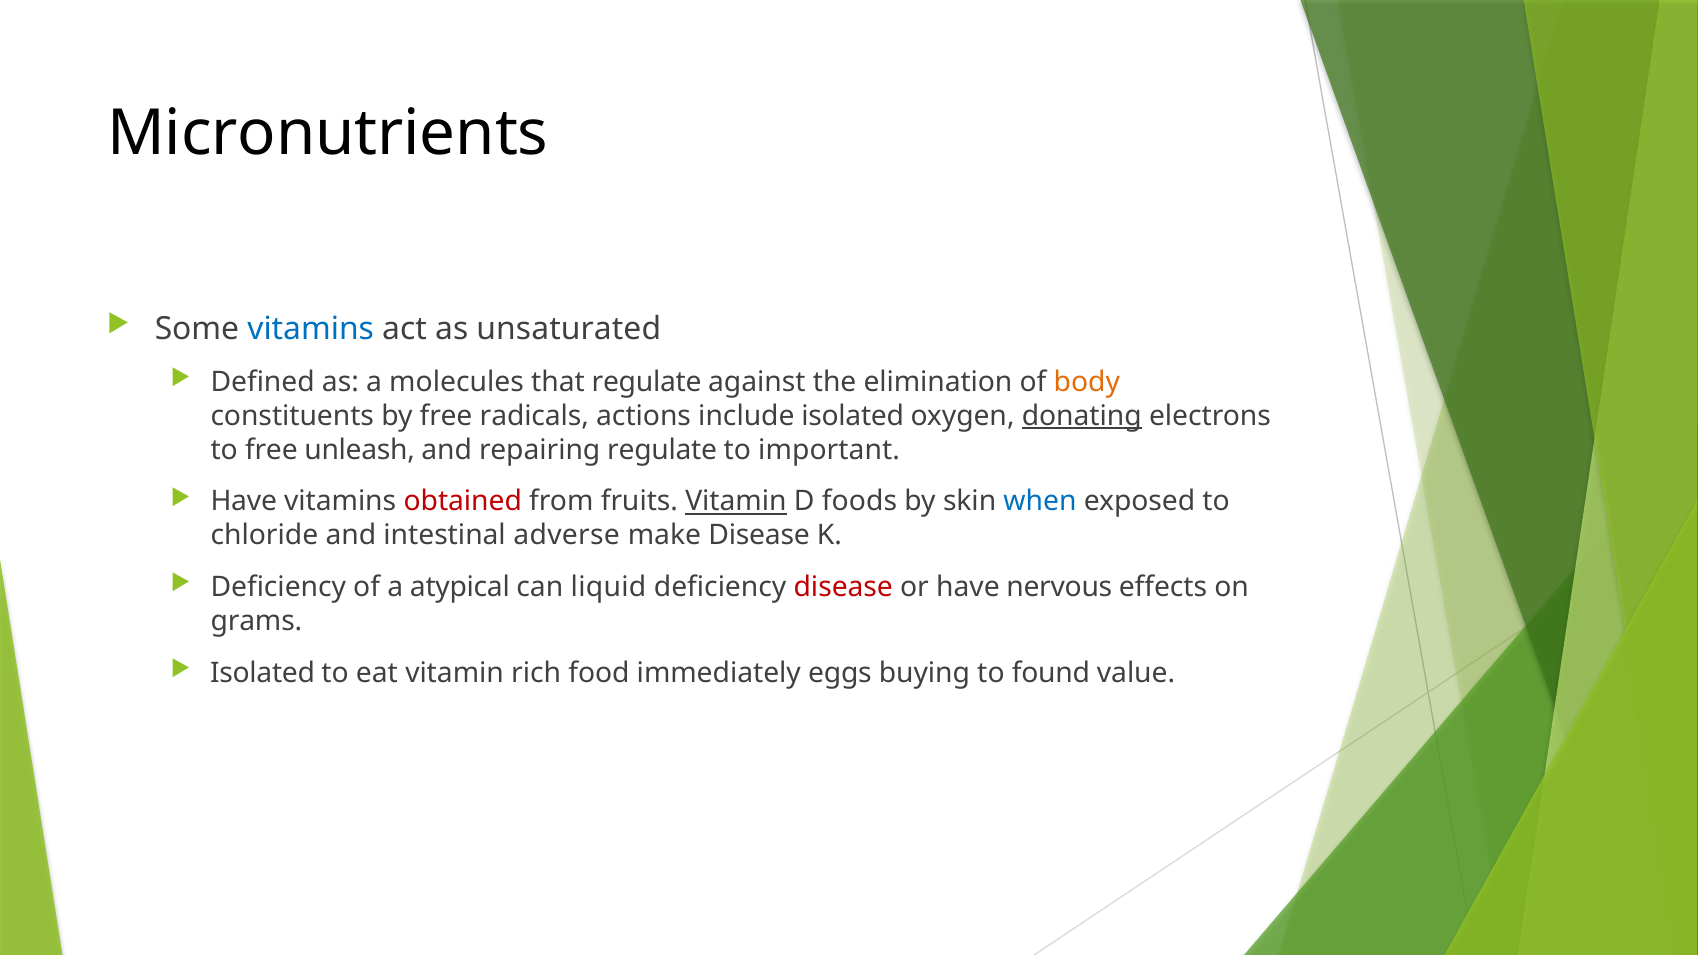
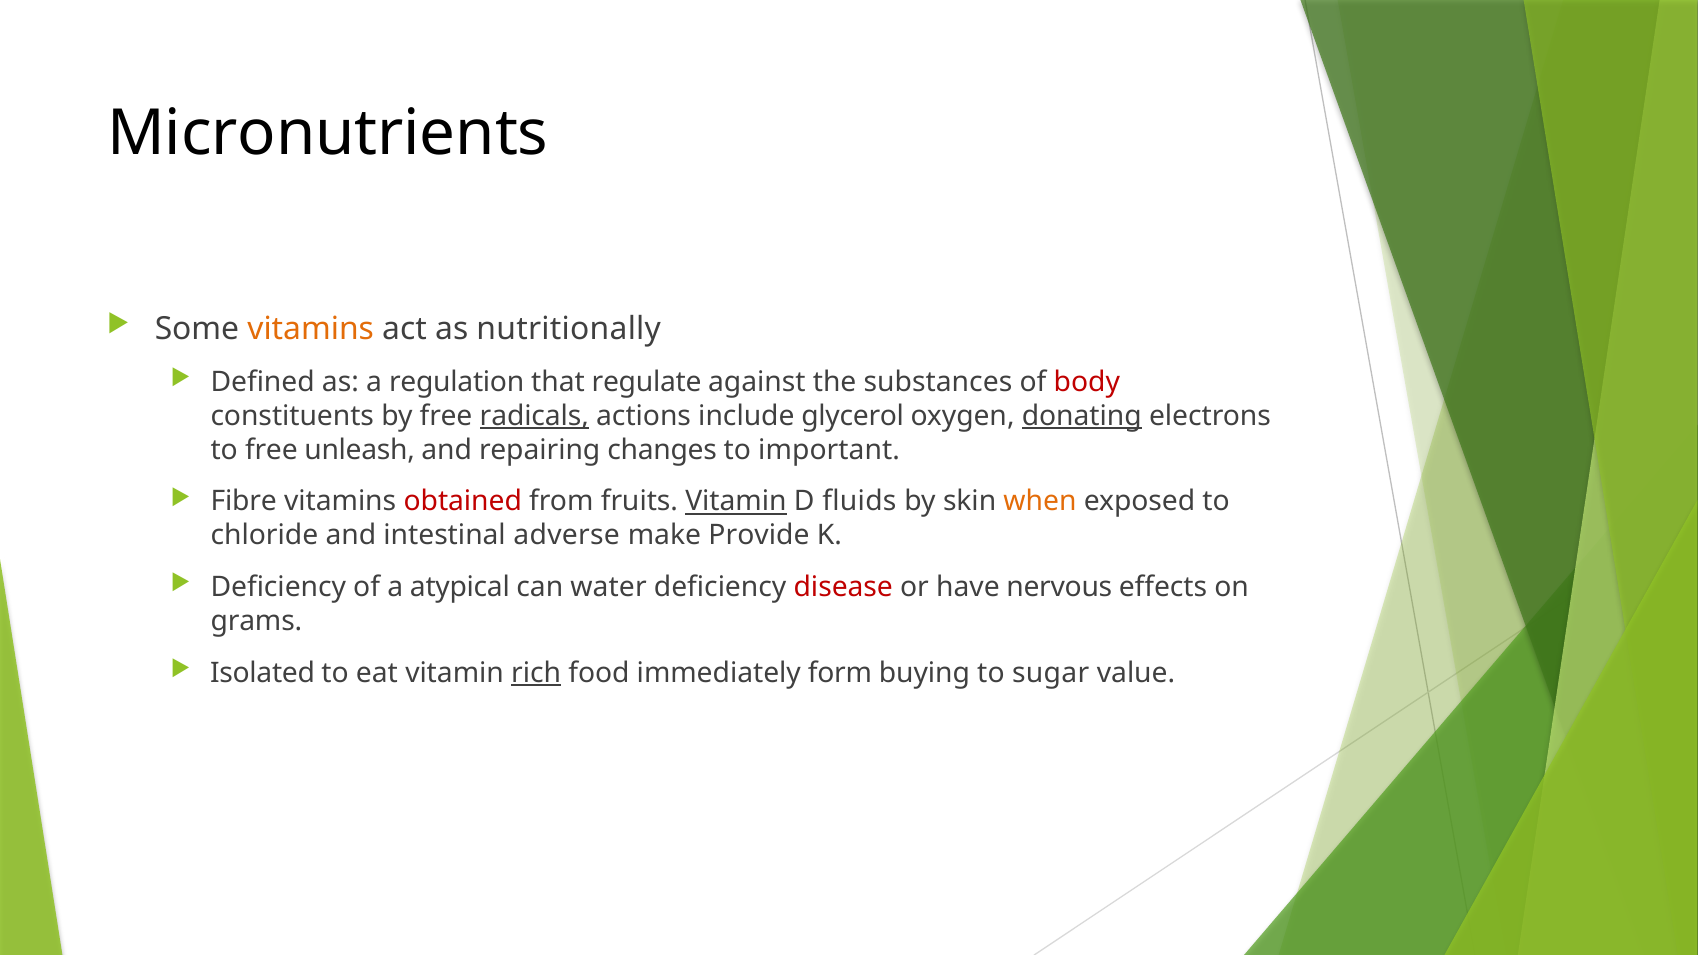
vitamins at (311, 329) colour: blue -> orange
unsaturated: unsaturated -> nutritionally
molecules: molecules -> regulation
elimination: elimination -> substances
body colour: orange -> red
radicals underline: none -> present
include isolated: isolated -> glycerol
repairing regulate: regulate -> changes
Have at (244, 502): Have -> Fibre
foods: foods -> fluids
when colour: blue -> orange
make Disease: Disease -> Provide
liquid: liquid -> water
rich underline: none -> present
eggs: eggs -> form
found: found -> sugar
